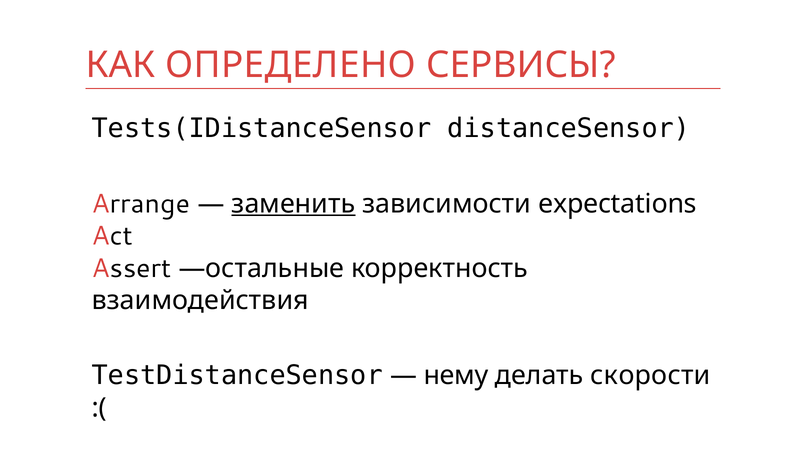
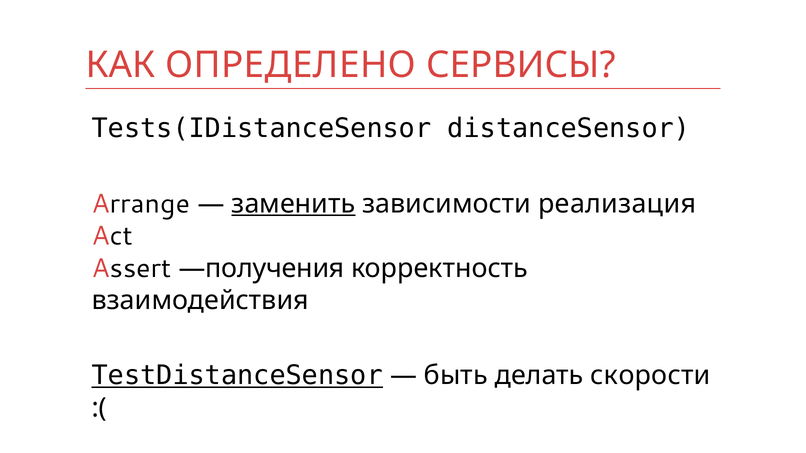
expectations: expectations -> реализация
—остальные: —остальные -> —получения
TestDistanceSensor underline: none -> present
нему: нему -> быть
